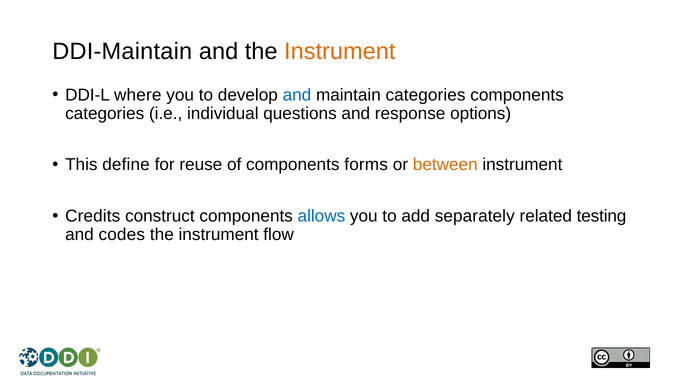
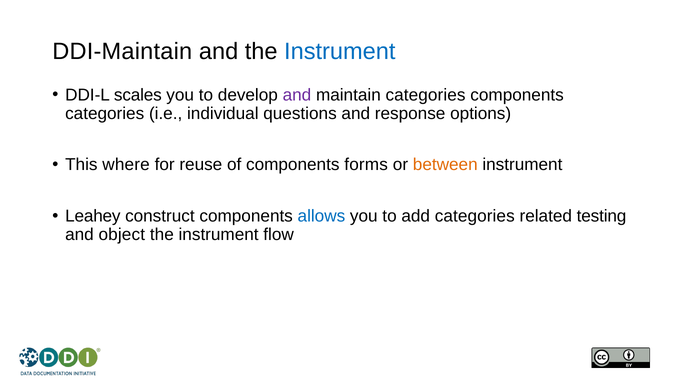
Instrument at (340, 52) colour: orange -> blue
where: where -> scales
and at (297, 95) colour: blue -> purple
define: define -> where
Credits: Credits -> Leahey
add separately: separately -> categories
codes: codes -> object
